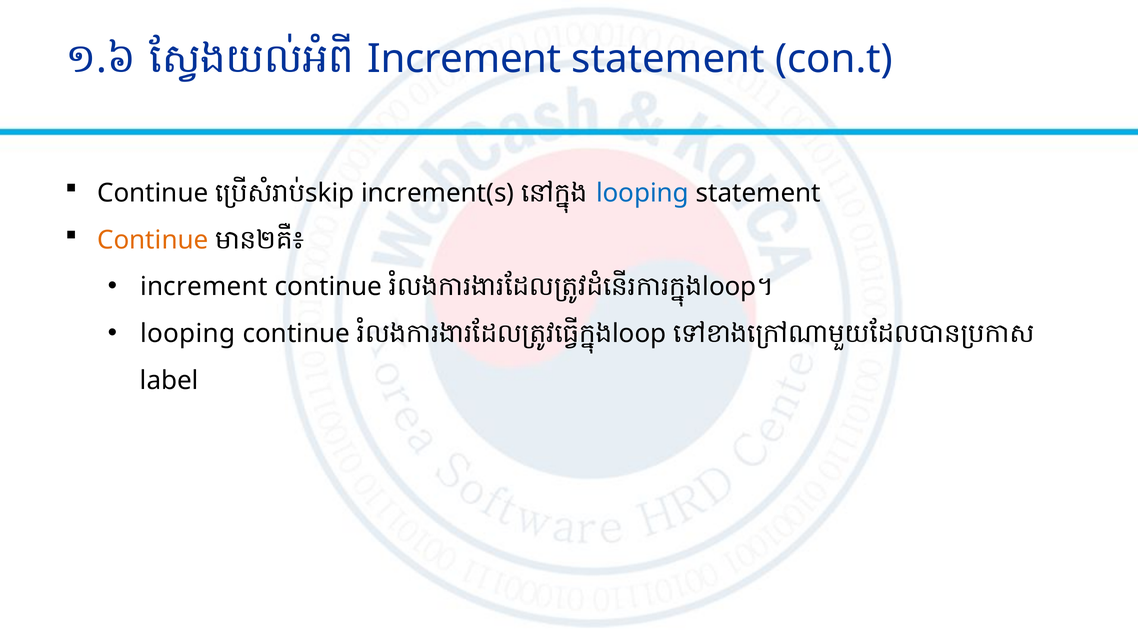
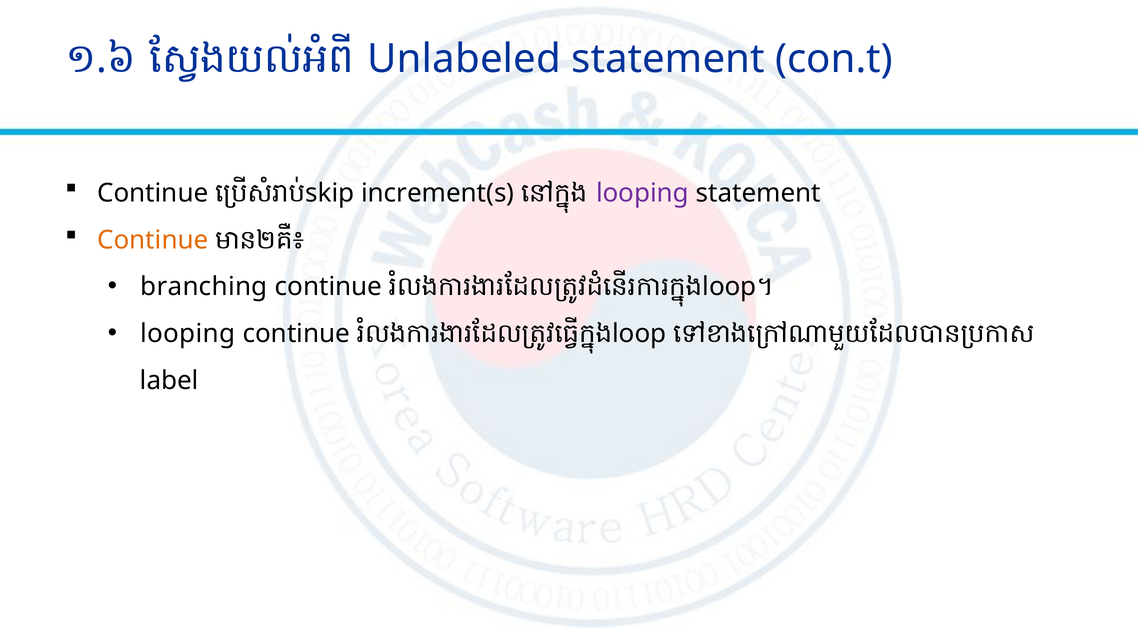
Increment at (464, 59): Increment -> Unlabeled
looping at (643, 193) colour: blue -> purple
increment at (204, 287): increment -> branching
